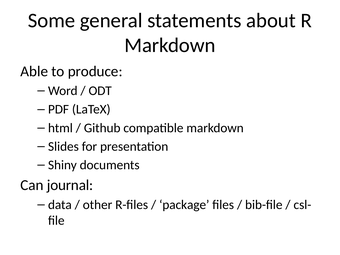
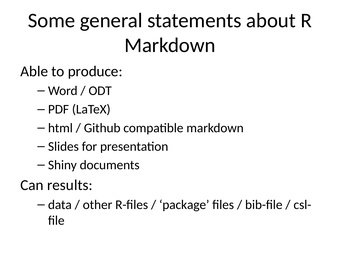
journal: journal -> results
